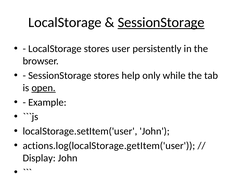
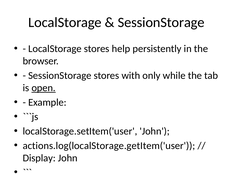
SessionStorage at (161, 23) underline: present -> none
user: user -> help
help: help -> with
